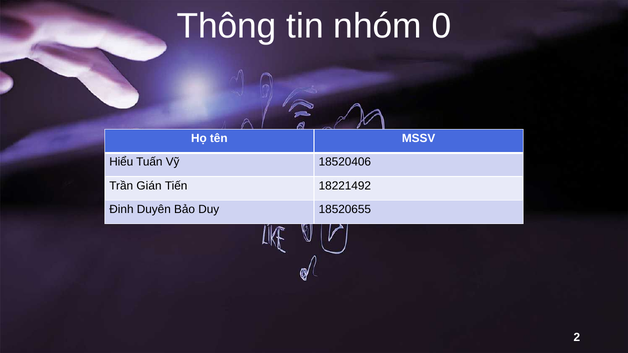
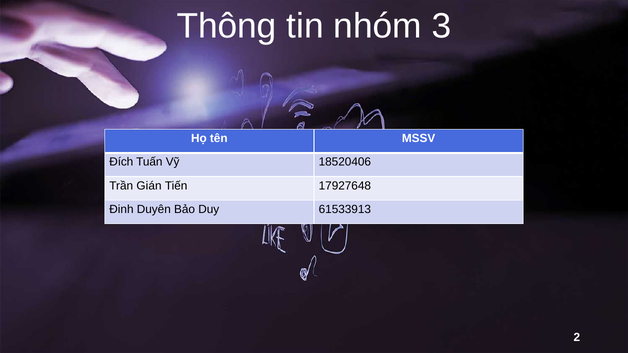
0: 0 -> 3
Hiểu: Hiểu -> Đích
18221492: 18221492 -> 17927648
18520655: 18520655 -> 61533913
